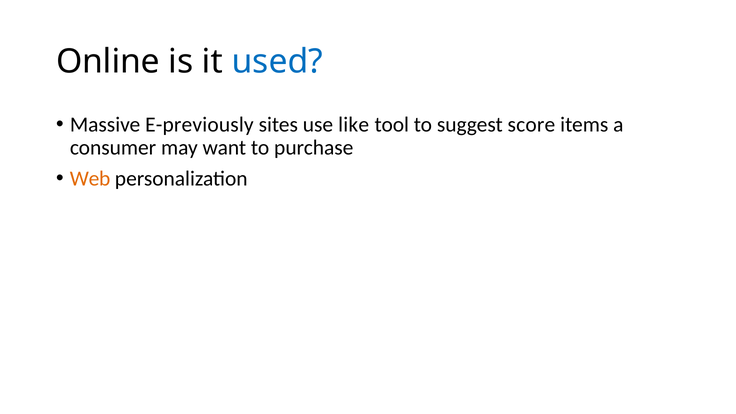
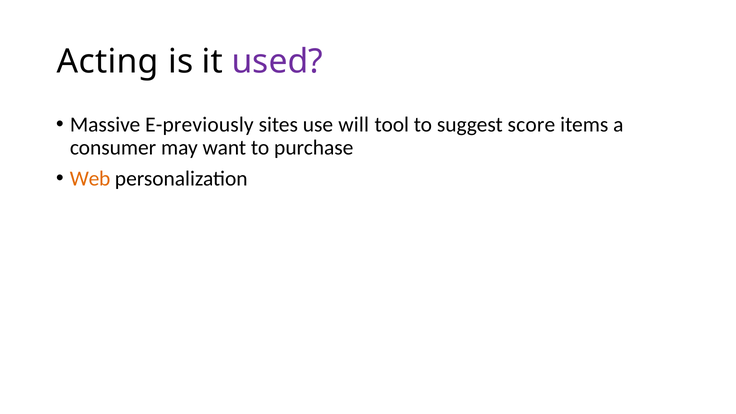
Online: Online -> Acting
used colour: blue -> purple
like: like -> will
